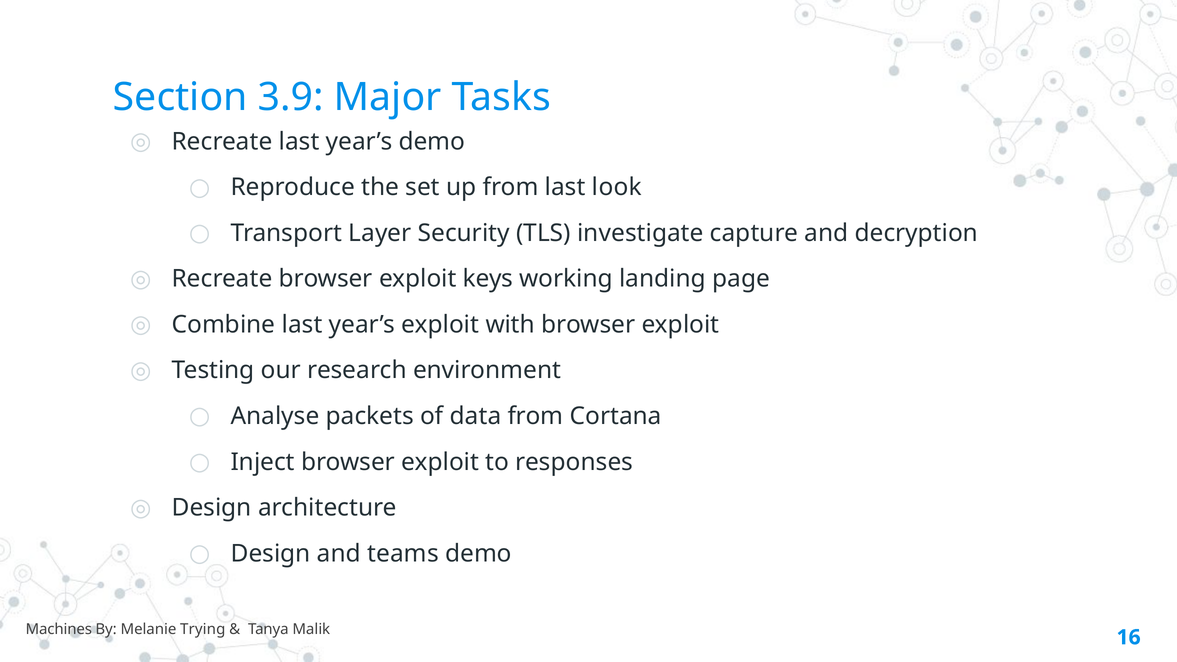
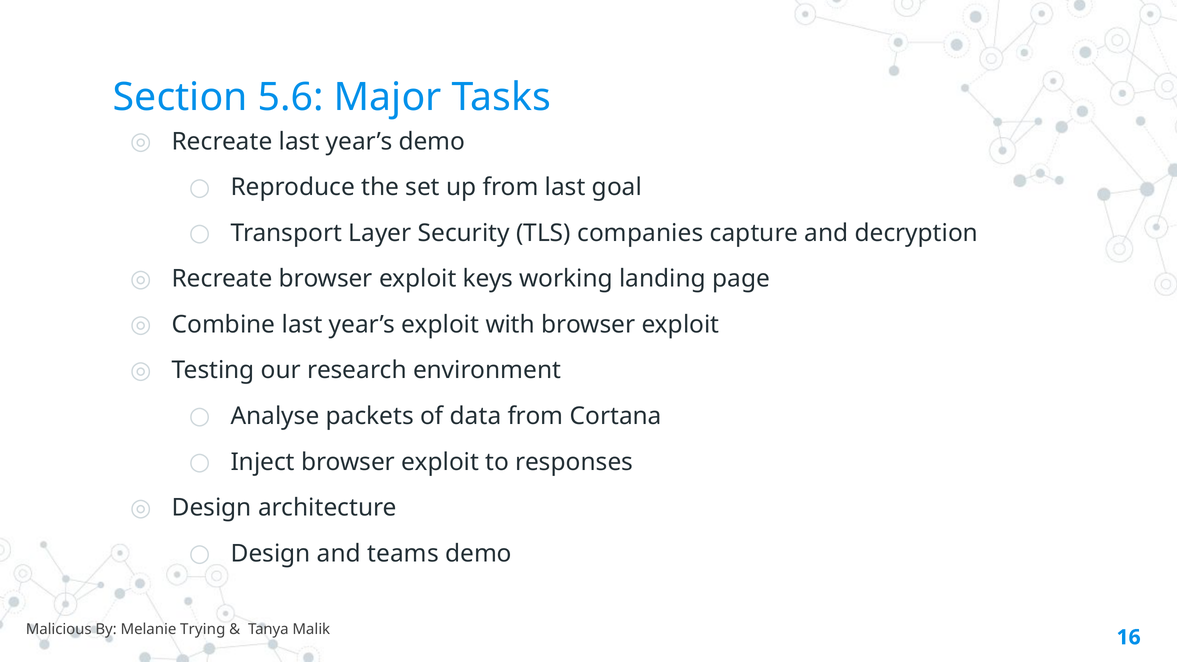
3.9: 3.9 -> 5.6
look: look -> goal
investigate: investigate -> companies
Machines: Machines -> Malicious
